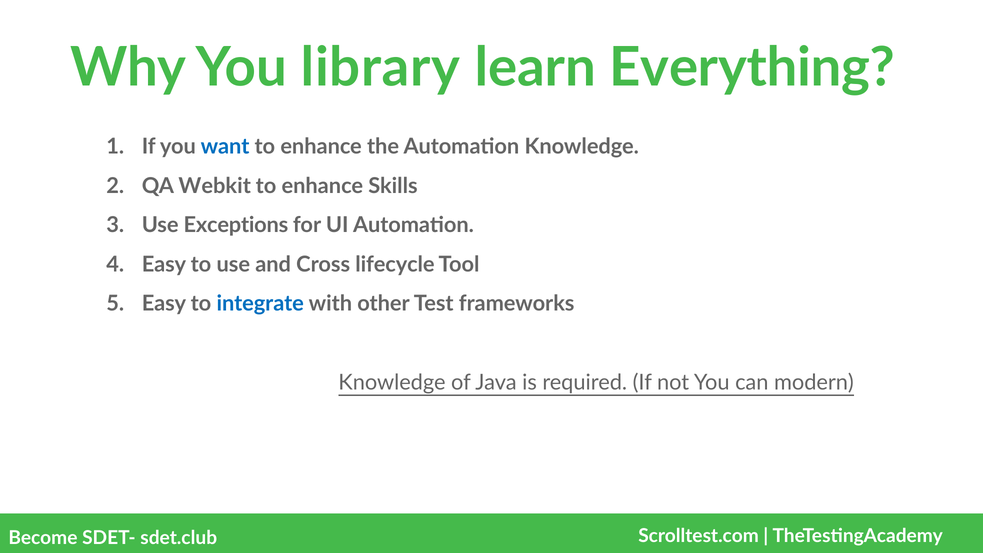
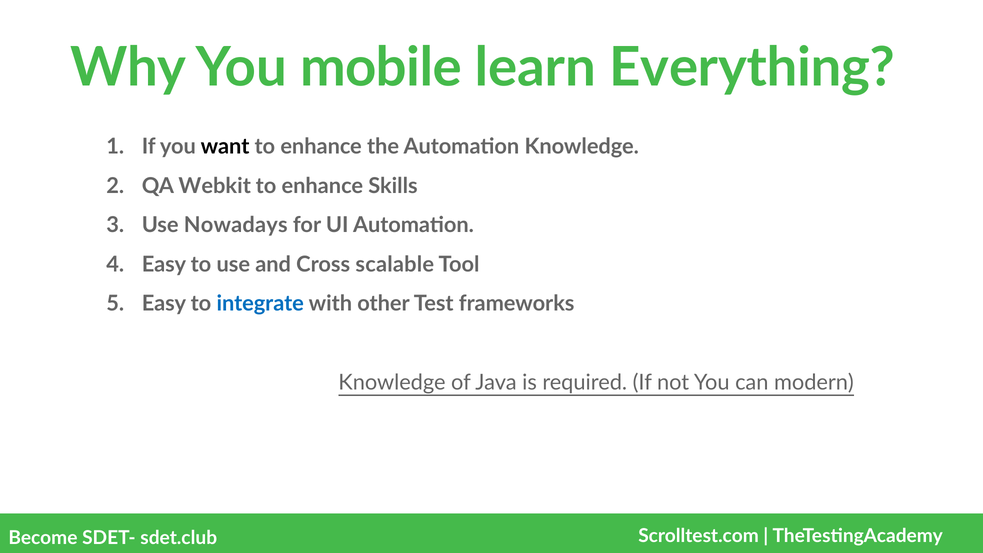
library: library -> mobile
want colour: blue -> black
Exceptions: Exceptions -> Nowadays
lifecycle: lifecycle -> scalable
